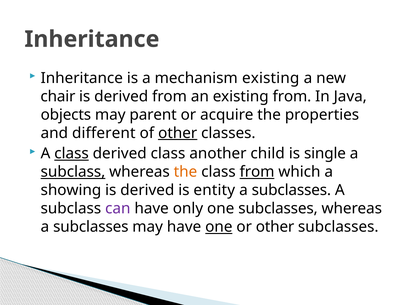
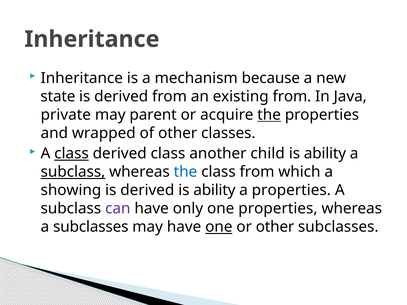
mechanism existing: existing -> because
chair: chair -> state
objects: objects -> private
the at (269, 115) underline: none -> present
different: different -> wrapped
other at (178, 133) underline: present -> none
single at (325, 154): single -> ability
the at (186, 172) colour: orange -> blue
from at (257, 172) underline: present -> none
derived is entity: entity -> ability
subclasses at (291, 190): subclasses -> properties
one subclasses: subclasses -> properties
